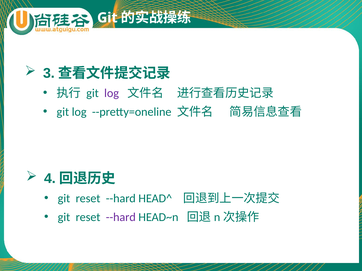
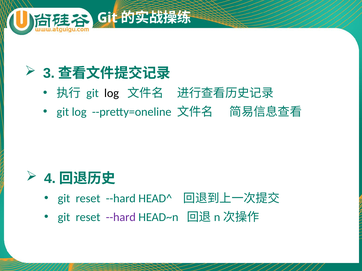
log at (112, 93) colour: purple -> black
